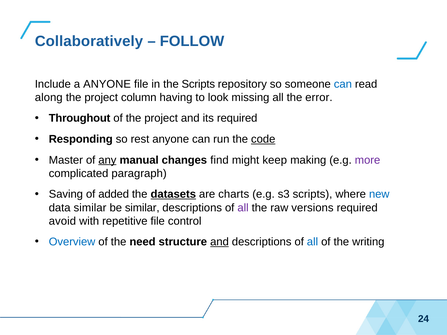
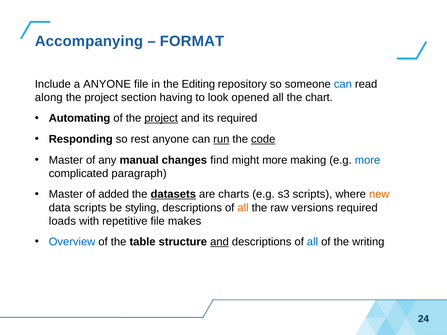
Collaboratively: Collaboratively -> Accompanying
FOLLOW: FOLLOW -> FORMAT
the Scripts: Scripts -> Editing
column: column -> section
missing: missing -> opened
error: error -> chart
Throughout: Throughout -> Automating
project at (161, 118) underline: none -> present
run underline: none -> present
any underline: present -> none
might keep: keep -> more
more at (368, 160) colour: purple -> blue
Saving at (66, 194): Saving -> Master
new colour: blue -> orange
data similar: similar -> scripts
be similar: similar -> styling
all at (243, 208) colour: purple -> orange
avoid: avoid -> loads
control: control -> makes
need: need -> table
